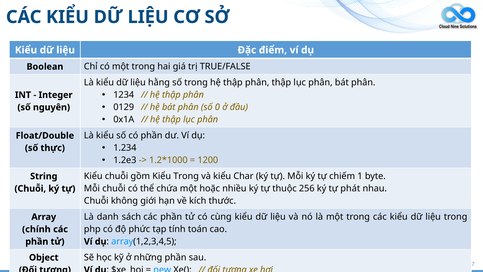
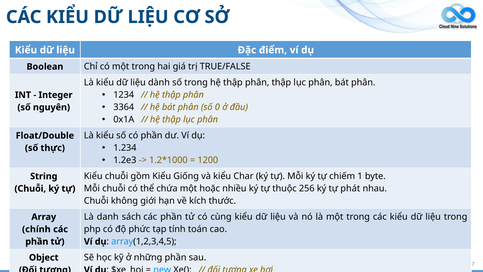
hằng: hằng -> dành
0129: 0129 -> 3364
Kiểu Trong: Trong -> Giống
